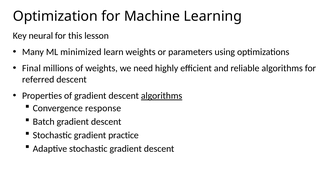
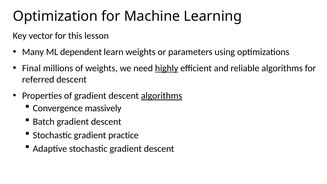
neural: neural -> vector
minimized: minimized -> dependent
highly underline: none -> present
response: response -> massively
